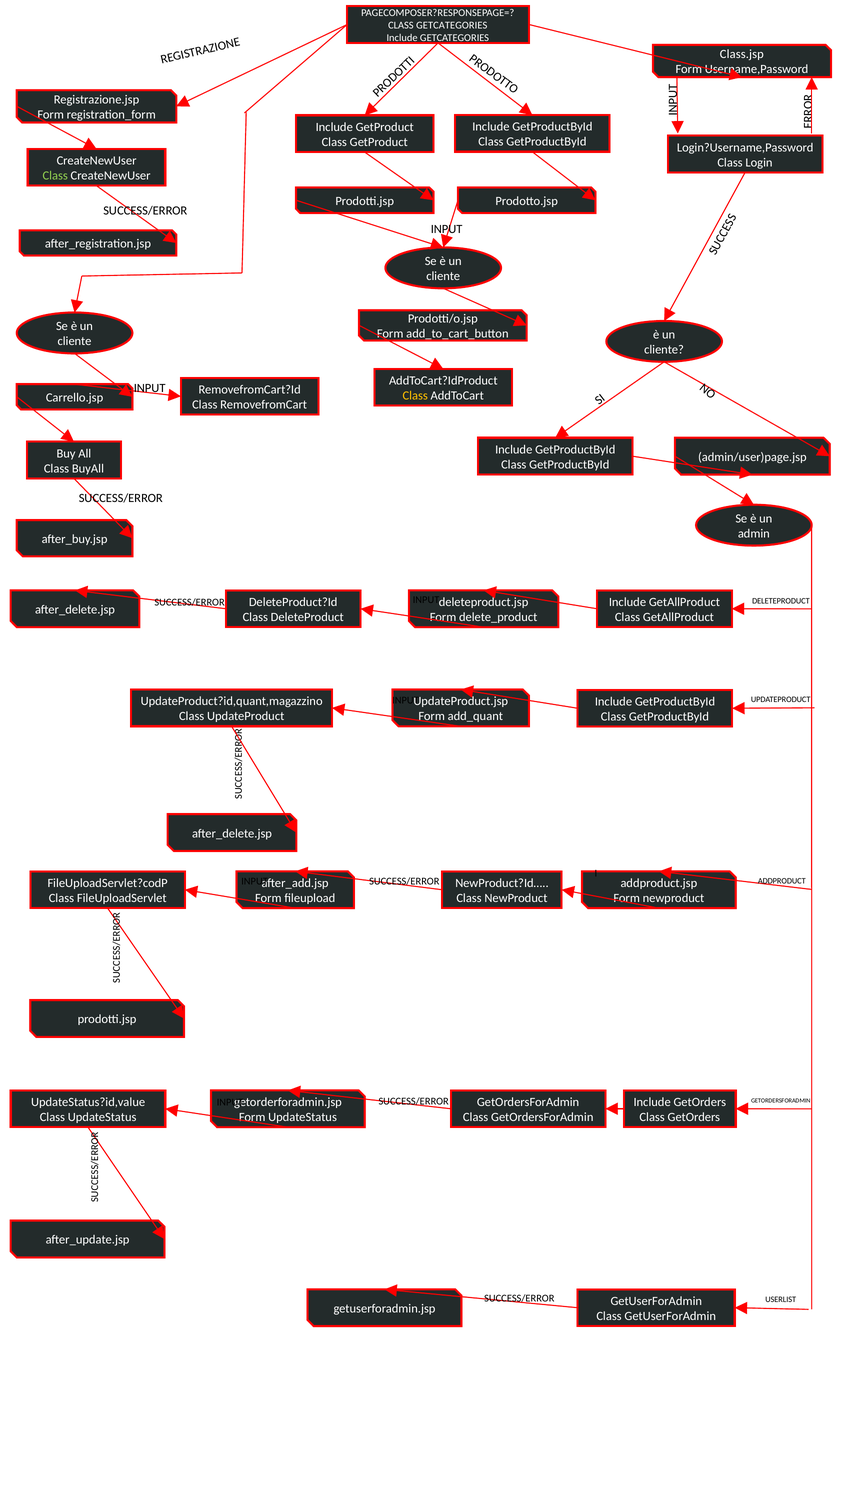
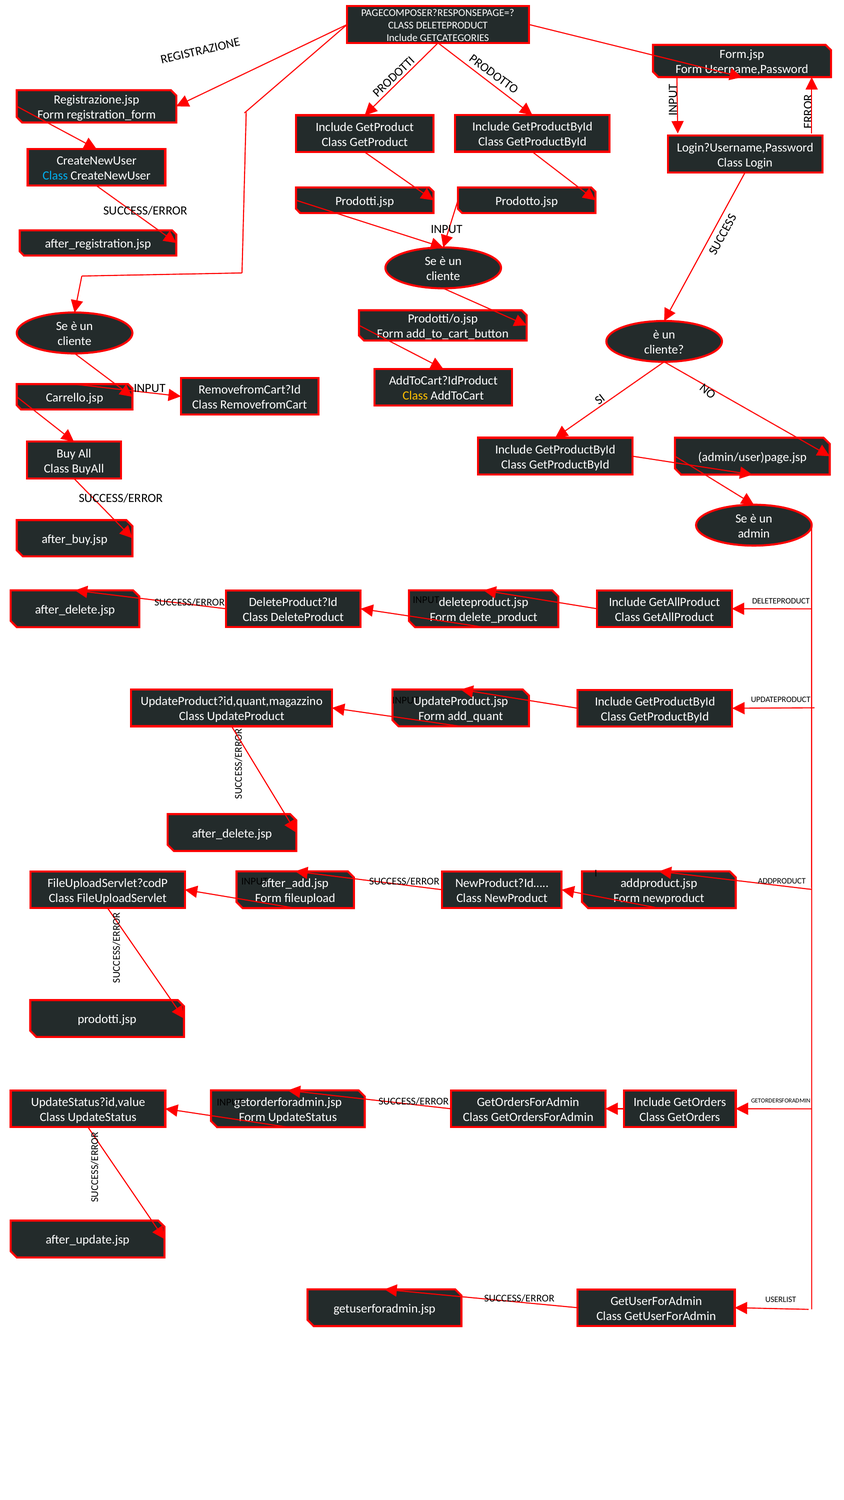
GETCATEGORIES at (452, 25): GETCATEGORIES -> DELETEPRODUCT
Class.jsp: Class.jsp -> Form.jsp
Class at (55, 176) colour: light green -> light blue
